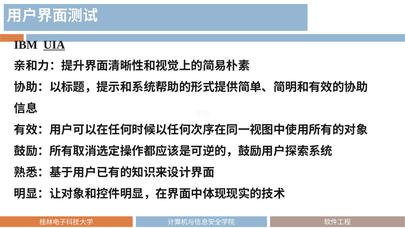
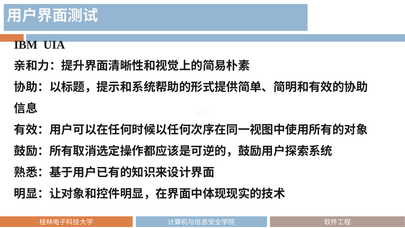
UIA underline: present -> none
